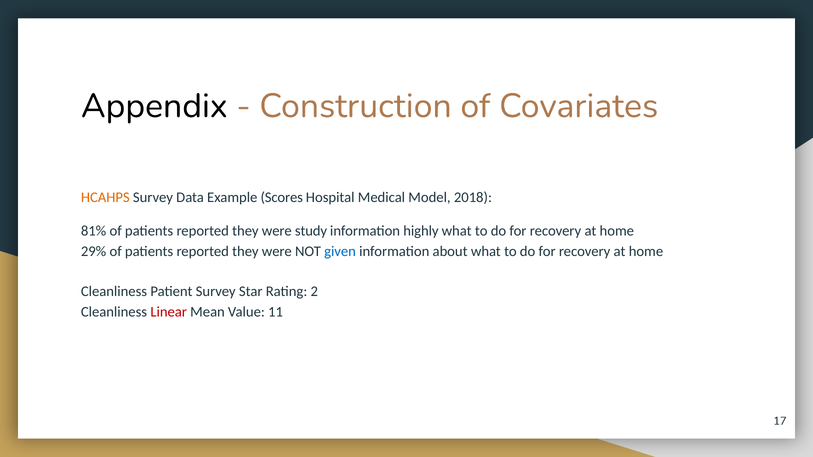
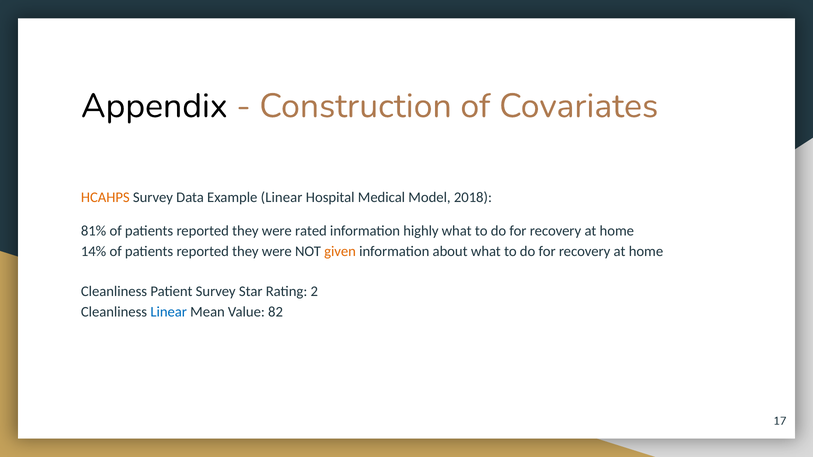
Example Scores: Scores -> Linear
study: study -> rated
29%: 29% -> 14%
given colour: blue -> orange
Linear at (169, 312) colour: red -> blue
11: 11 -> 82
